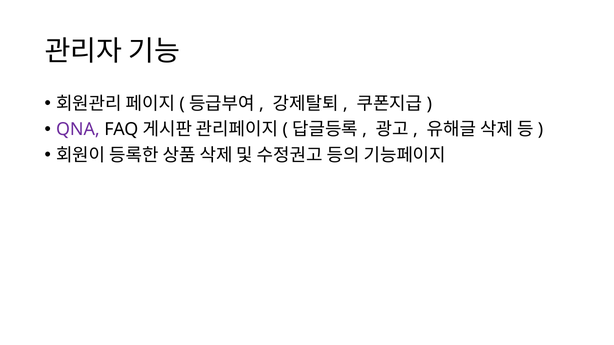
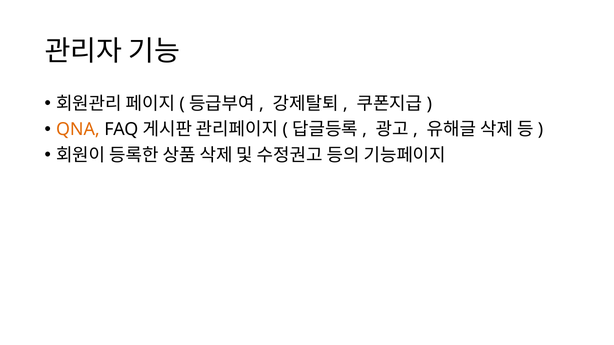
QNA colour: purple -> orange
